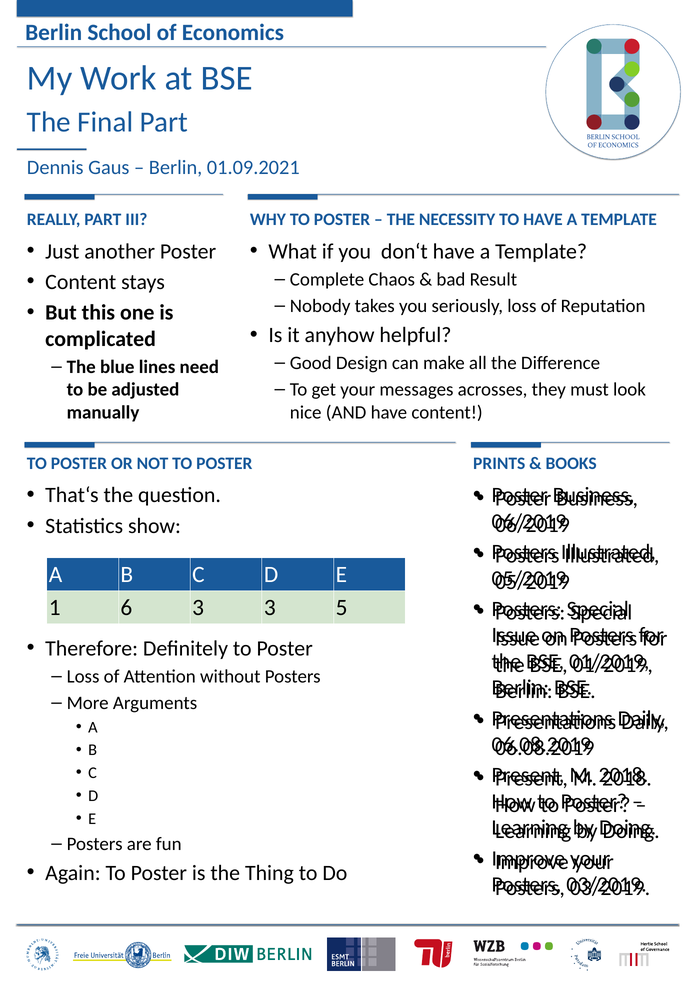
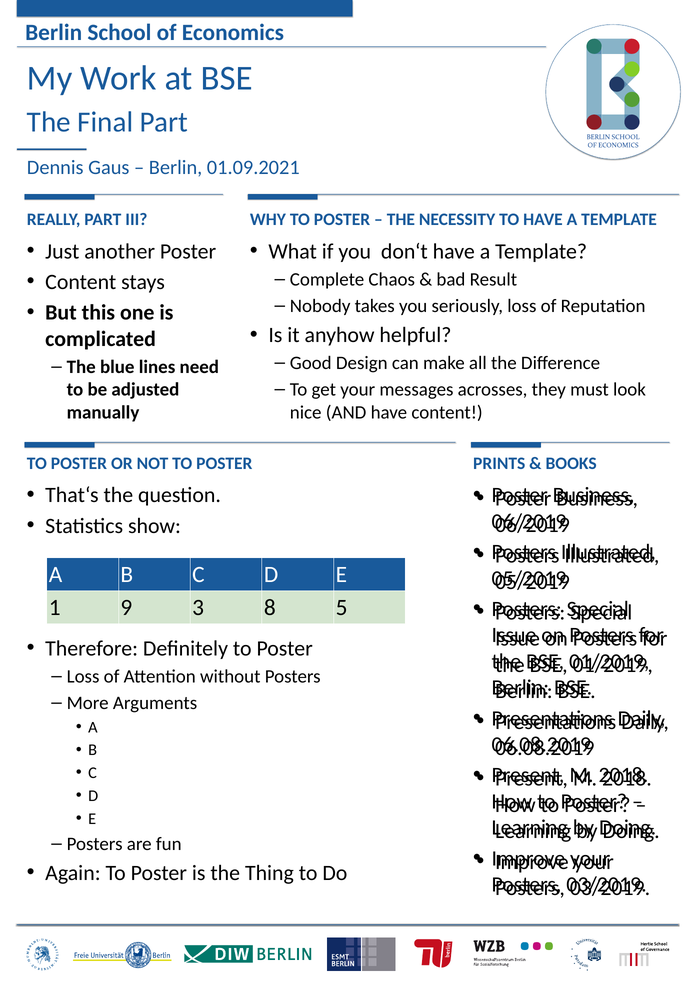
6: 6 -> 9
3 3: 3 -> 8
